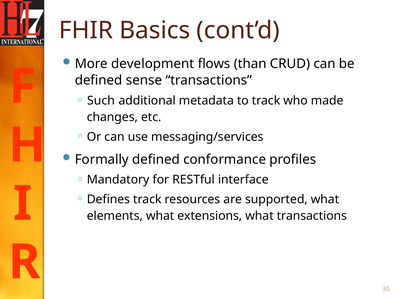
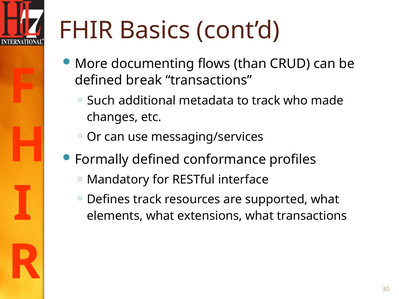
development: development -> documenting
sense: sense -> break
